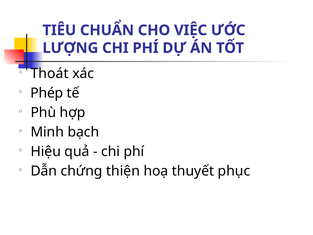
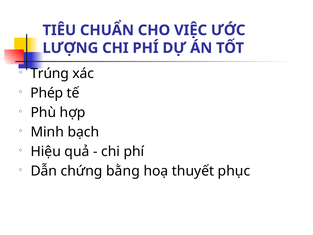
Thoát: Thoát -> Trúng
thiện: thiện -> bằng
